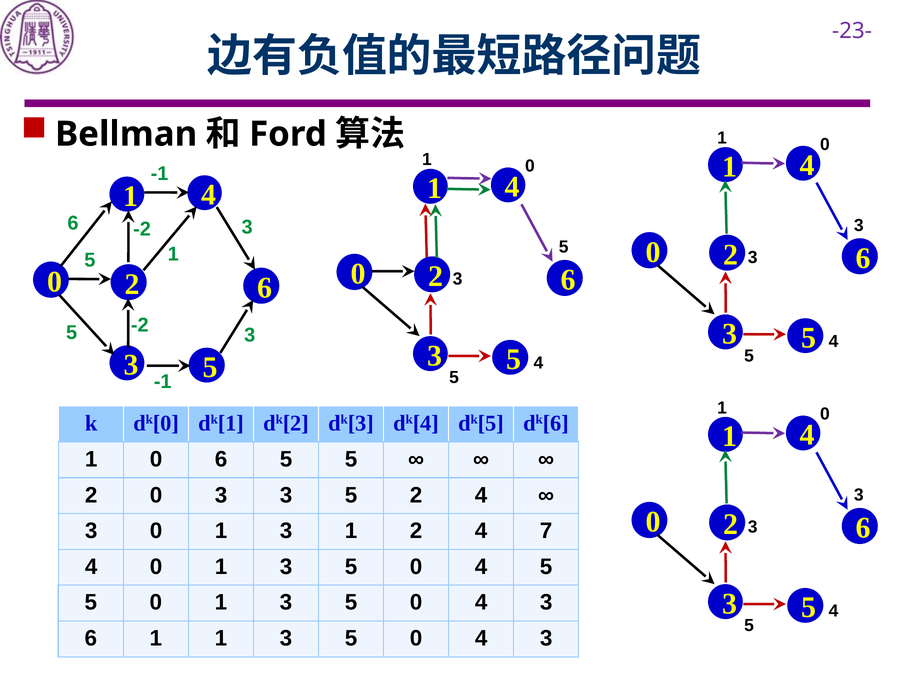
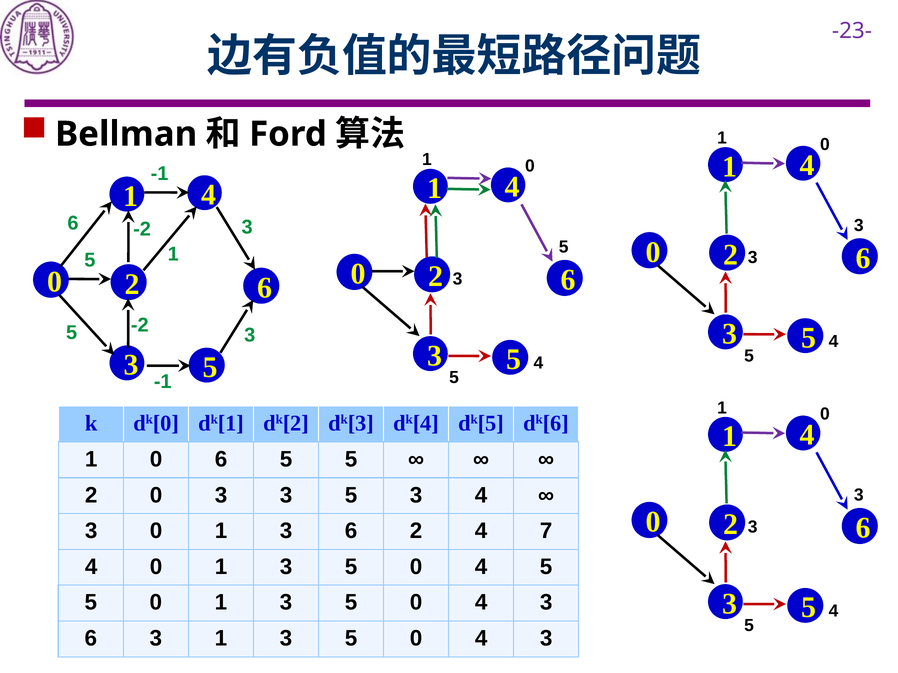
5 2: 2 -> 3
1 3 1: 1 -> 6
6 1: 1 -> 3
